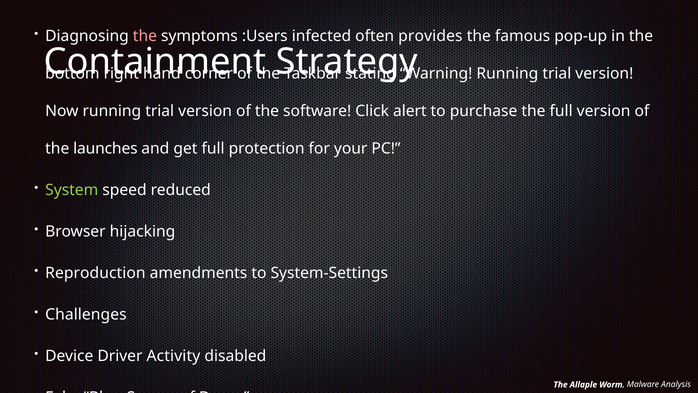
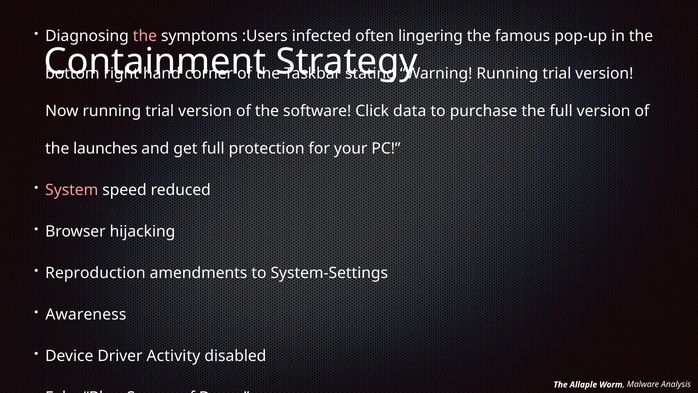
provides: provides -> lingering
alert: alert -> data
System colour: light green -> pink
Challenges: Challenges -> Awareness
